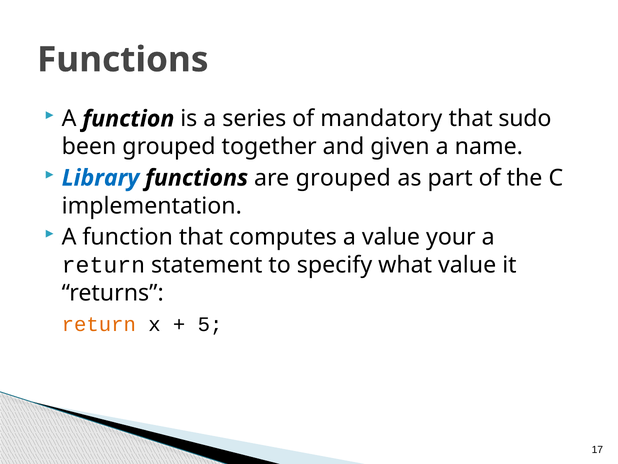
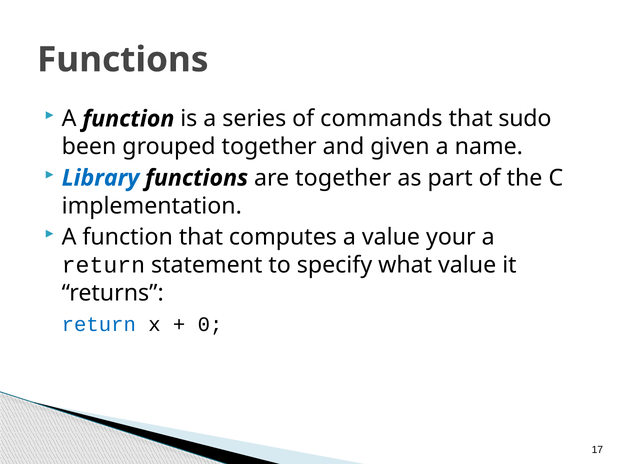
mandatory: mandatory -> commands
are grouped: grouped -> together
return at (99, 324) colour: orange -> blue
5: 5 -> 0
